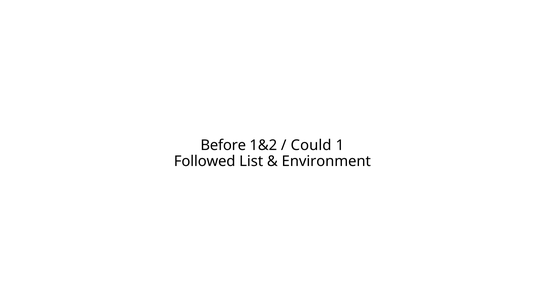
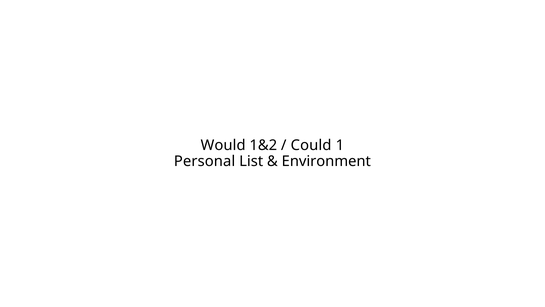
Before: Before -> Would
Followed: Followed -> Personal
